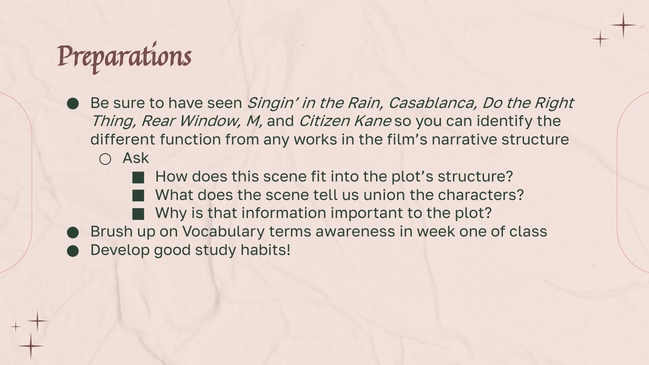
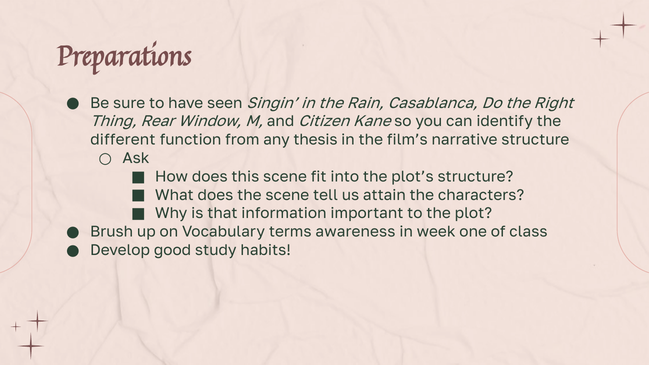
works: works -> thesis
union: union -> attain
